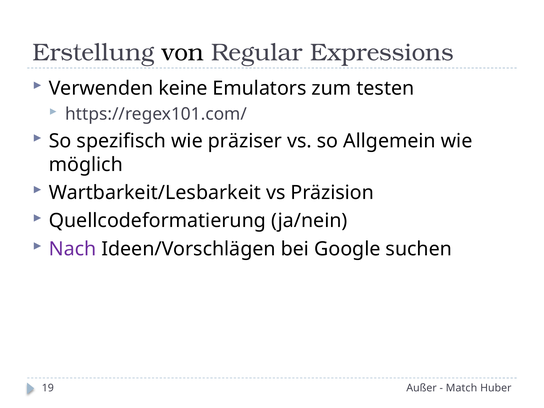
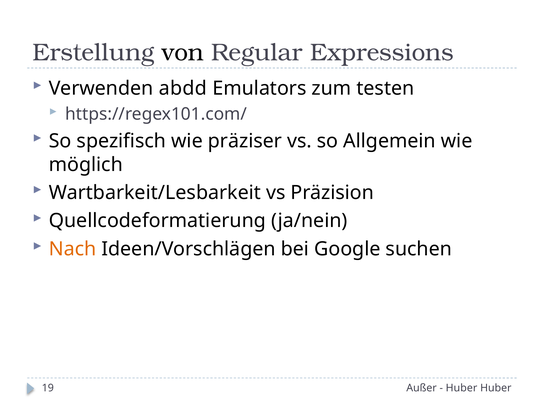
keine: keine -> abdd
Nach colour: purple -> orange
Match at (462, 388): Match -> Huber
